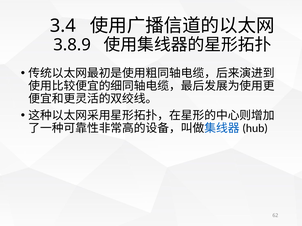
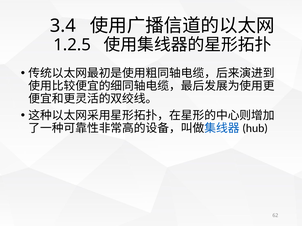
3.8.9: 3.8.9 -> 1.2.5
